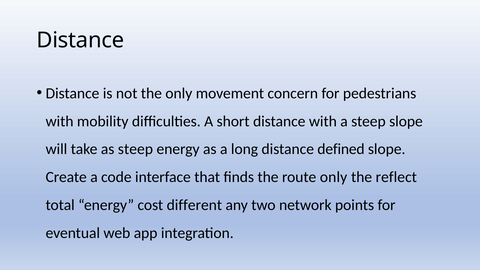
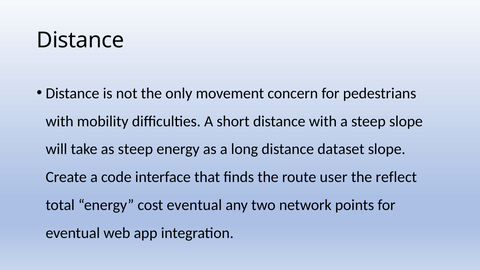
defined: defined -> dataset
route only: only -> user
cost different: different -> eventual
